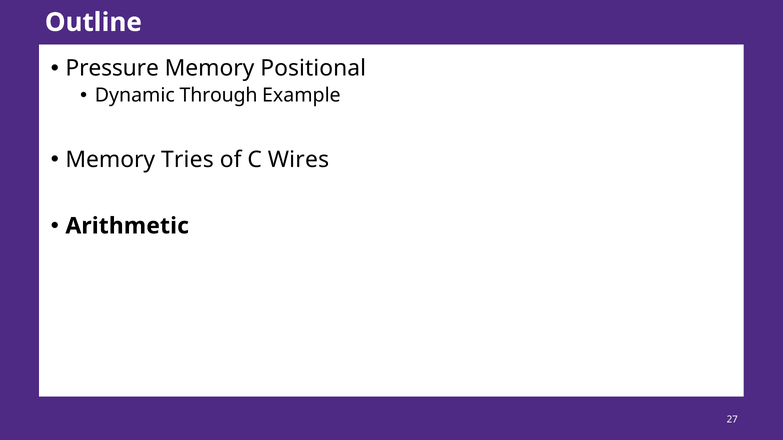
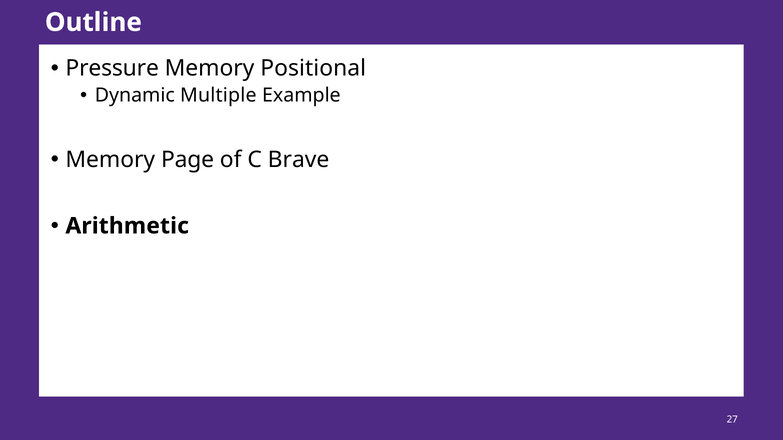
Through: Through -> Multiple
Tries: Tries -> Page
Wires: Wires -> Brave
